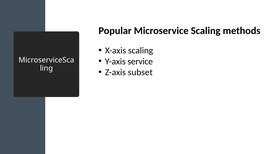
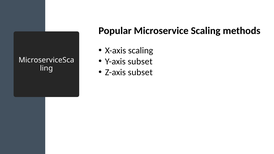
Y-axis service: service -> subset
